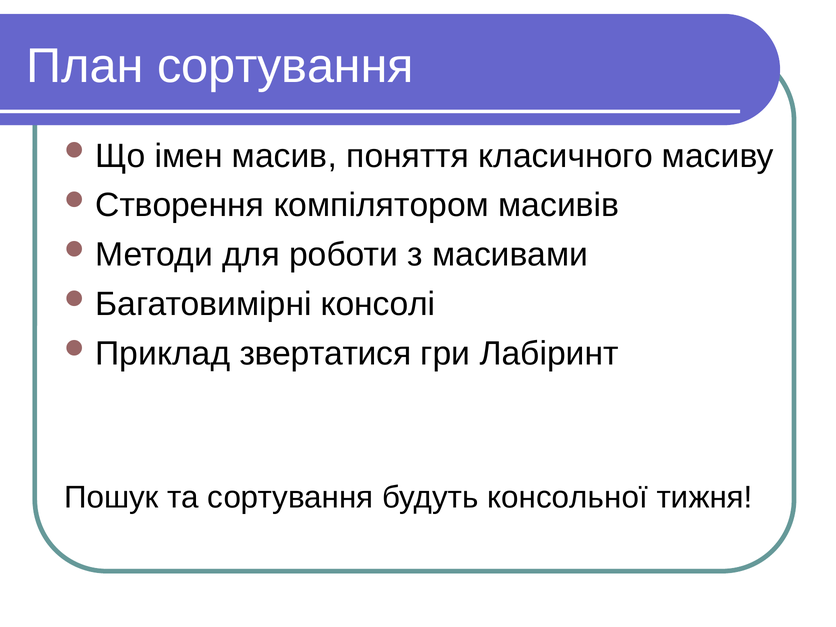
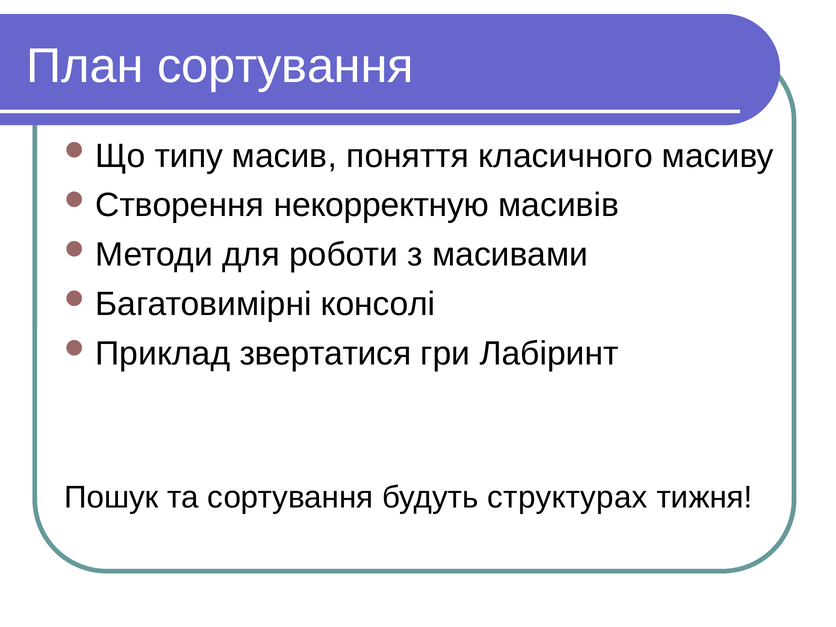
імен: імен -> типу
компілятором: компілятором -> некорректную
консольної: консольної -> структурах
